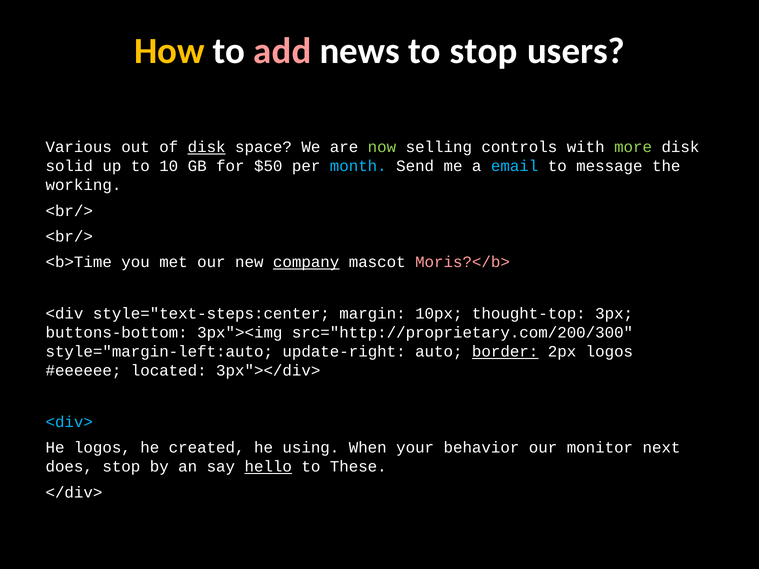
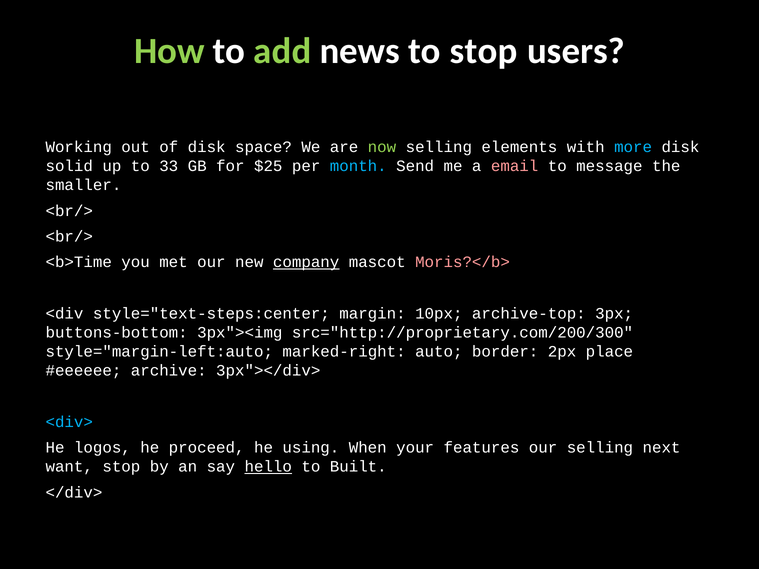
How colour: yellow -> light green
add colour: pink -> light green
Various: Various -> Working
disk at (207, 147) underline: present -> none
controls: controls -> elements
more colour: light green -> light blue
10: 10 -> 33
$50: $50 -> $25
email colour: light blue -> pink
working: working -> smaller
thought-top: thought-top -> archive-top
update-right: update-right -> marked-right
border underline: present -> none
2px logos: logos -> place
located: located -> archive
created: created -> proceed
behavior: behavior -> features
our monitor: monitor -> selling
does: does -> want
These: These -> Built
